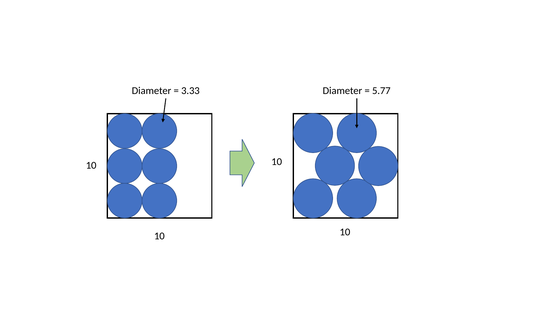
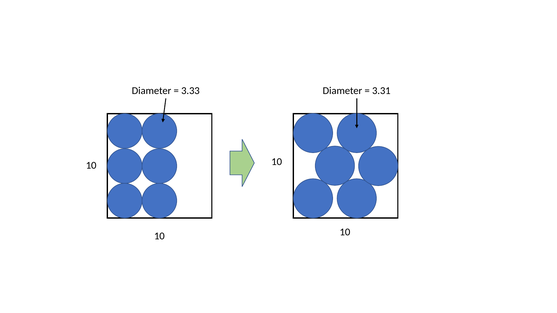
5.77: 5.77 -> 3.31
